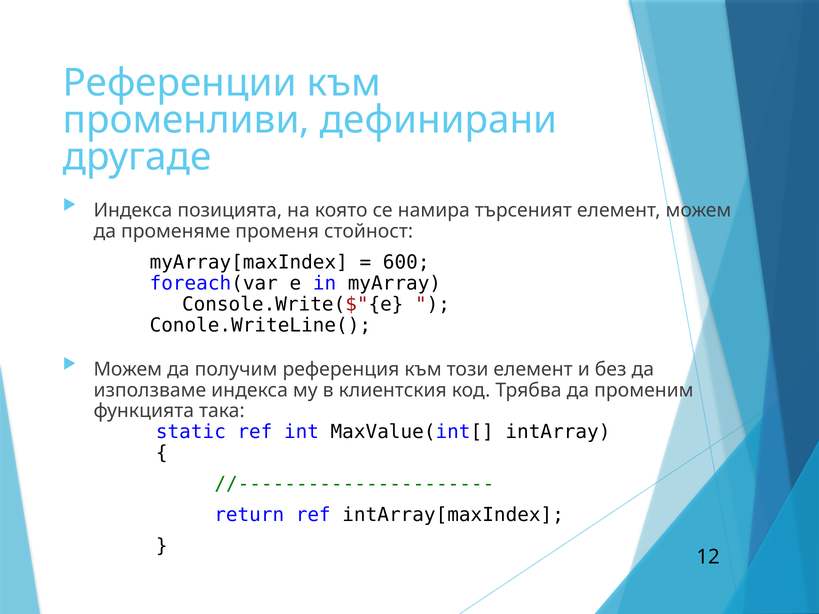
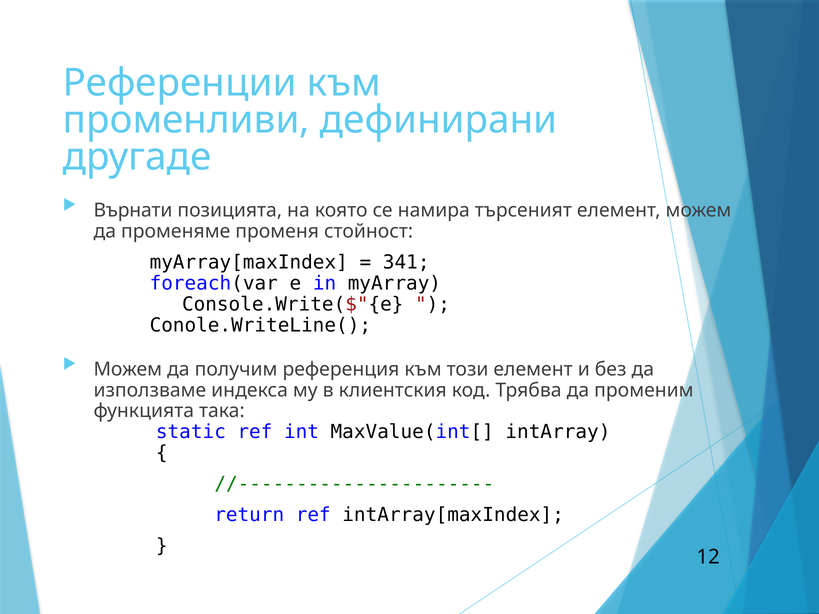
Индекса at (133, 211): Индекса -> Върнати
600: 600 -> 341
